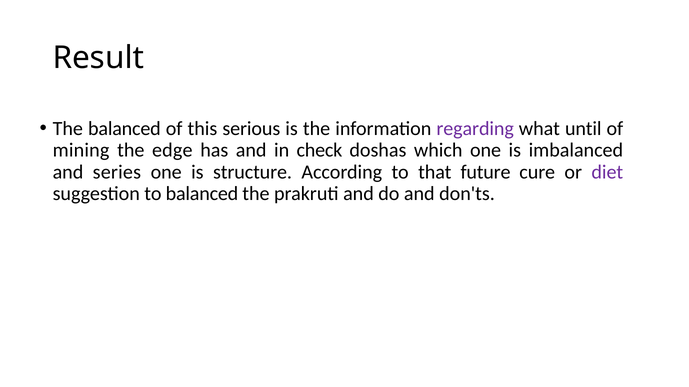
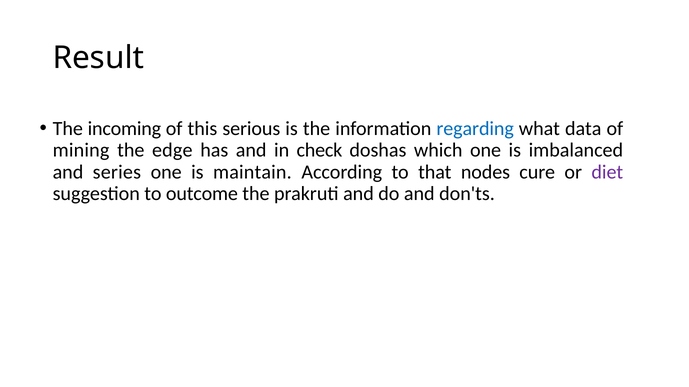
The balanced: balanced -> incoming
regarding colour: purple -> blue
until: until -> data
structure: structure -> maintain
future: future -> nodes
to balanced: balanced -> outcome
